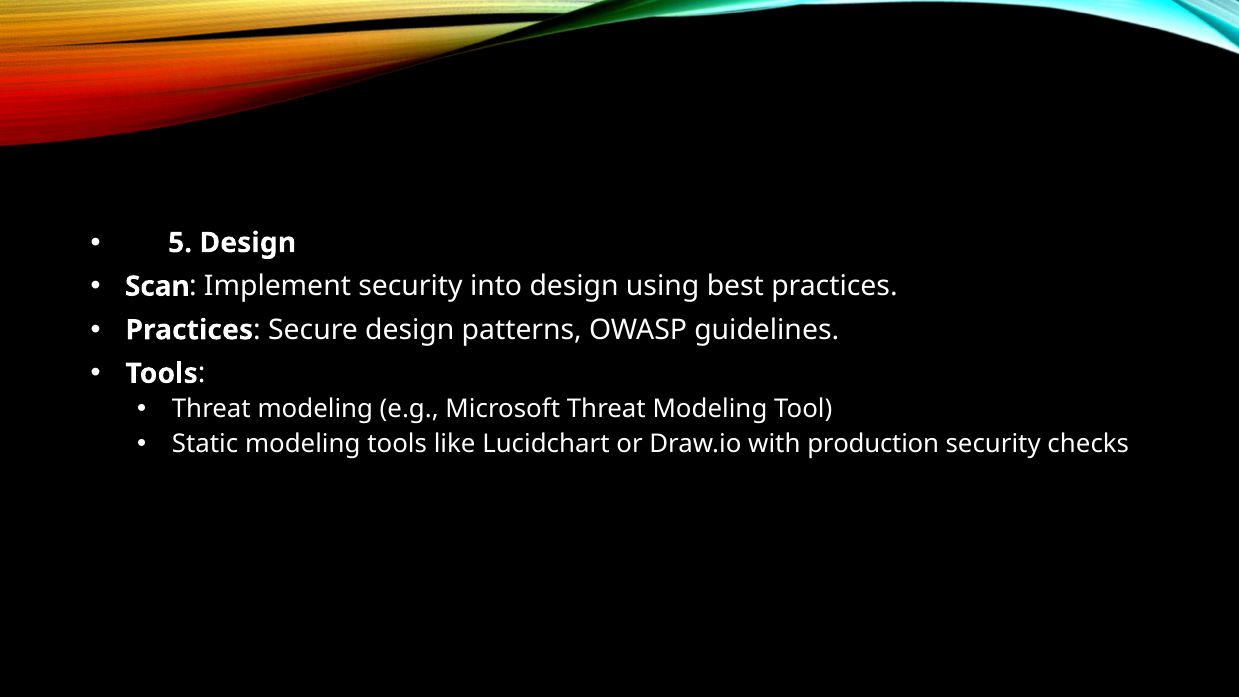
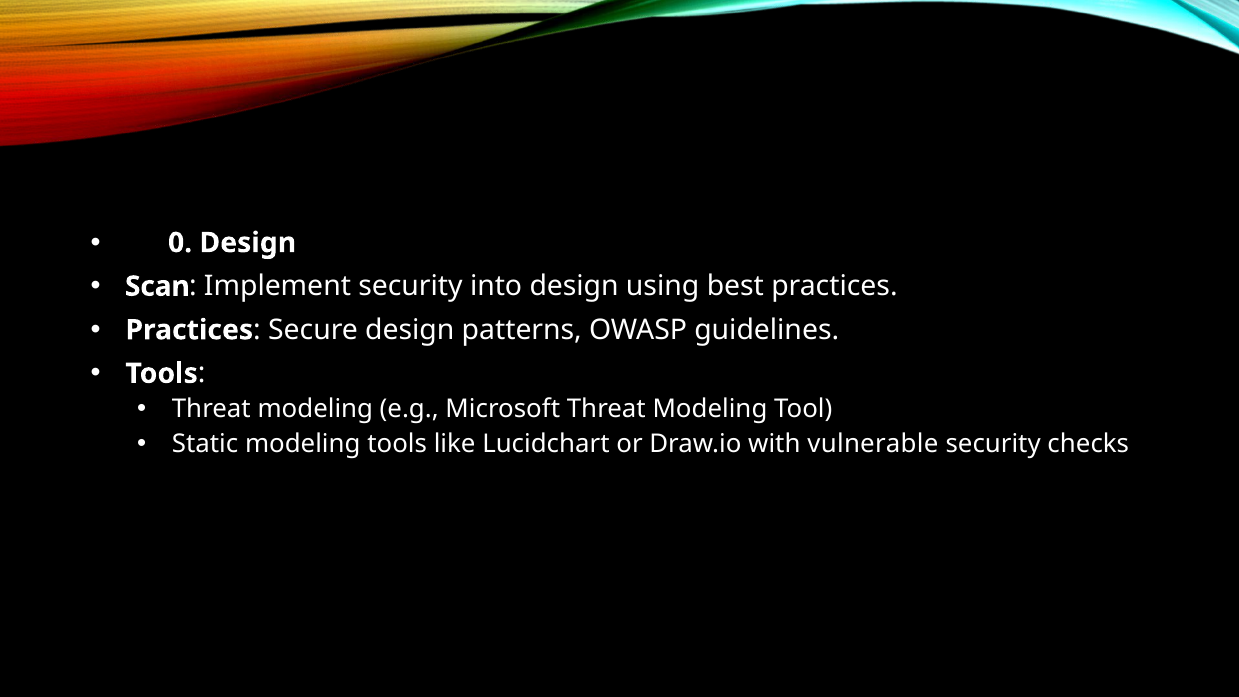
5: 5 -> 0
production: production -> vulnerable
